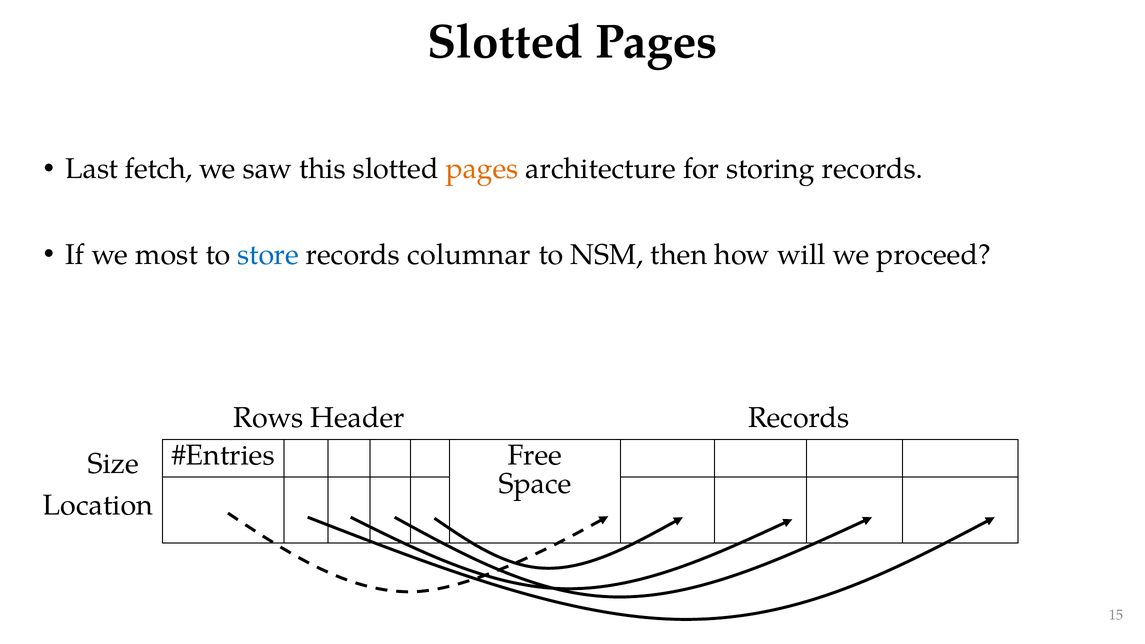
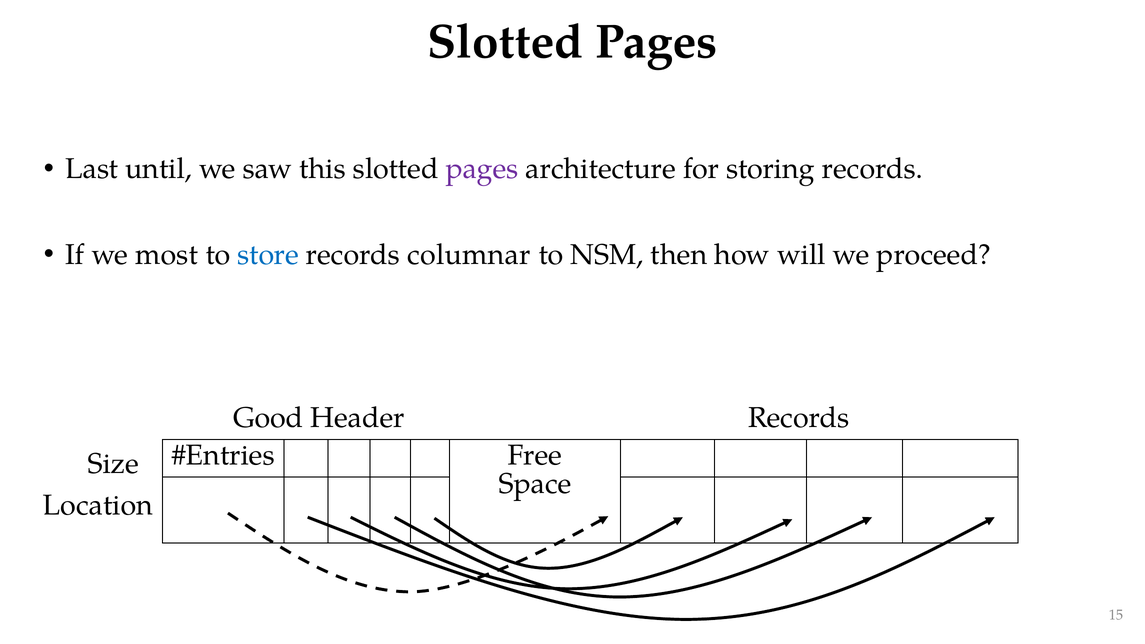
fetch: fetch -> until
pages at (482, 169) colour: orange -> purple
Rows: Rows -> Good
